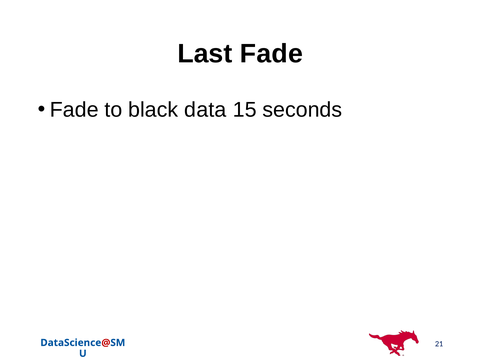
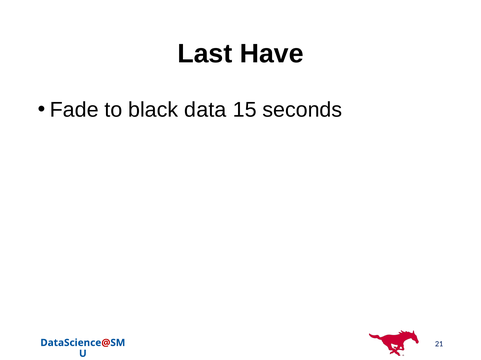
Last Fade: Fade -> Have
